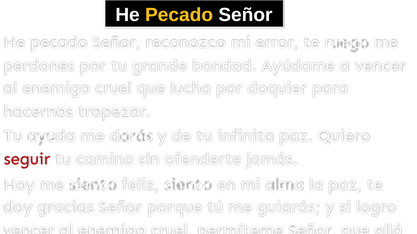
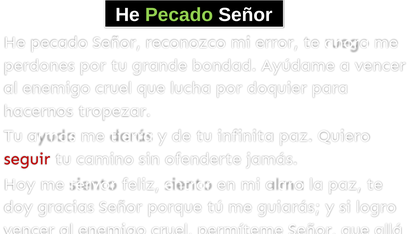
Pecado at (179, 15) colour: yellow -> light green
brillar: brillar -> ahora
Tu pueda: pueda -> armas
digno: digno -> tierra
